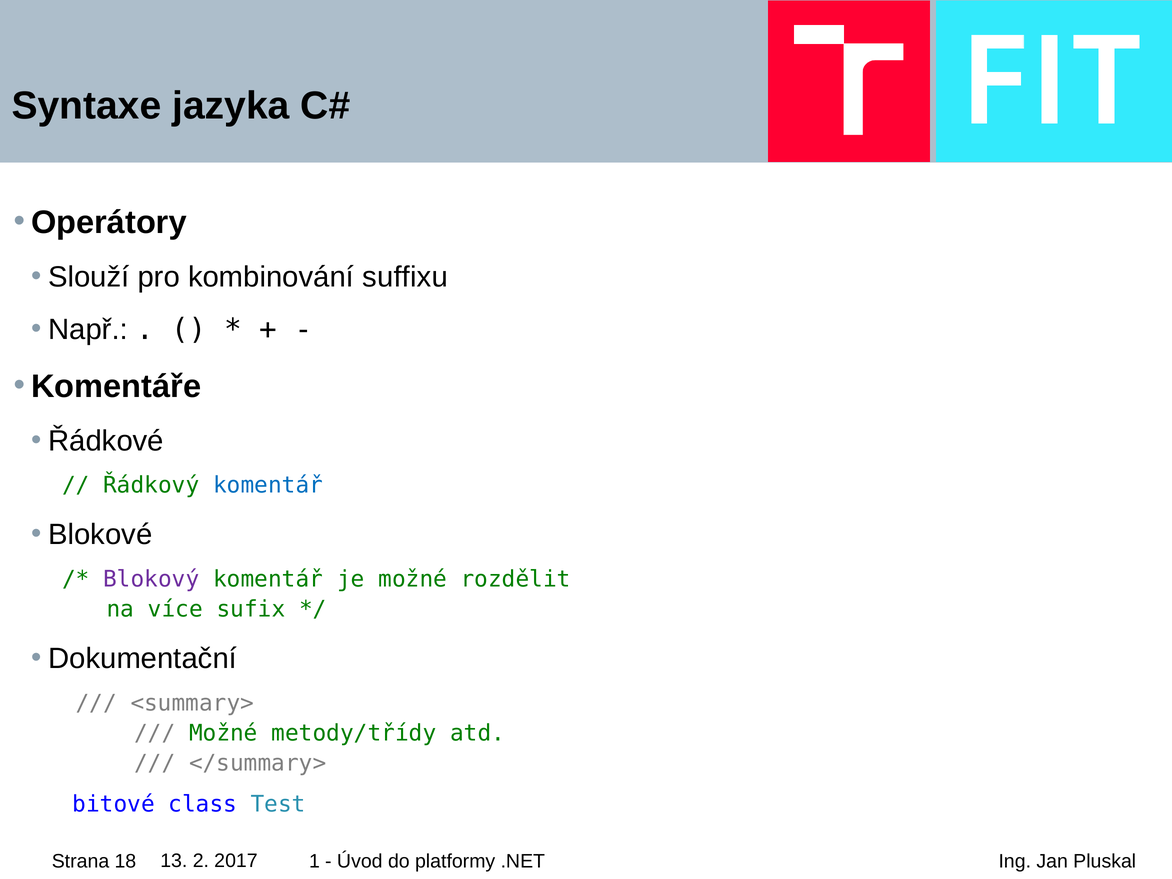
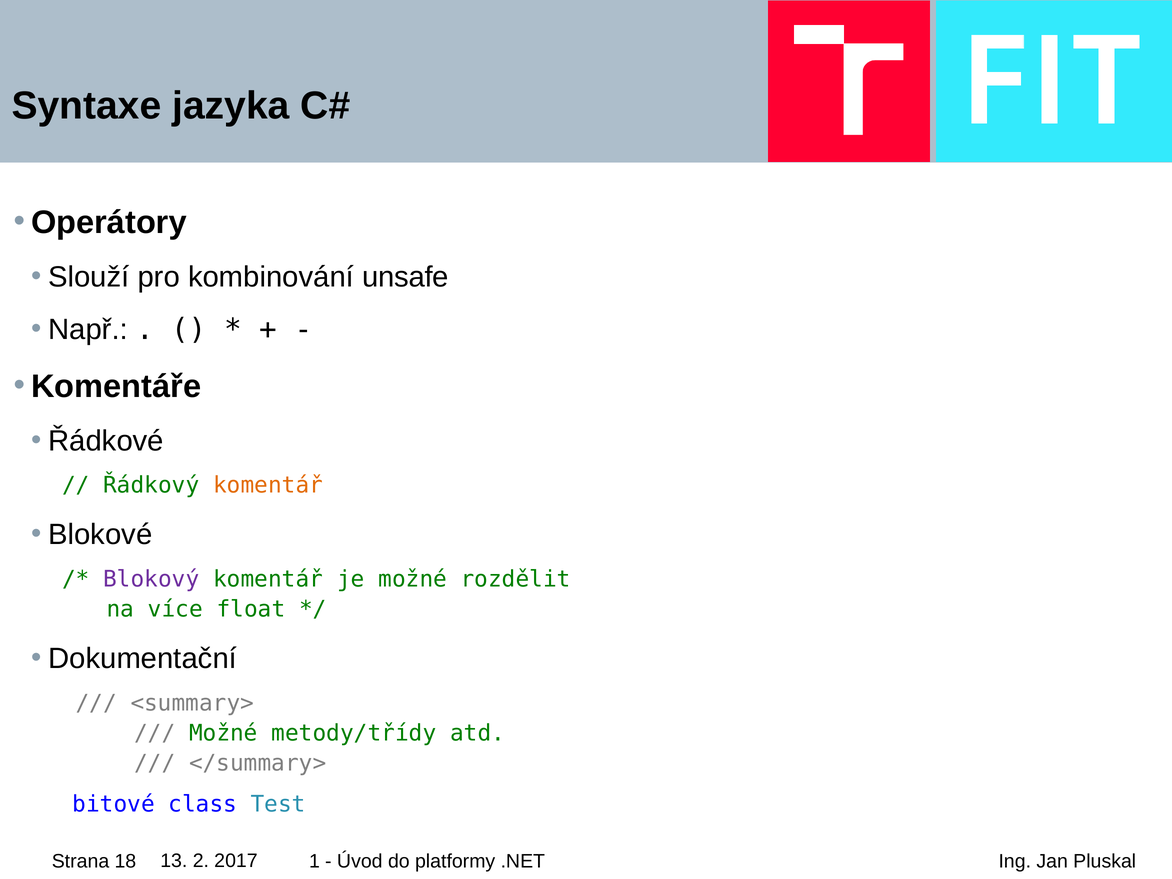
suffixu: suffixu -> unsafe
komentář at (268, 485) colour: blue -> orange
sufix: sufix -> float
